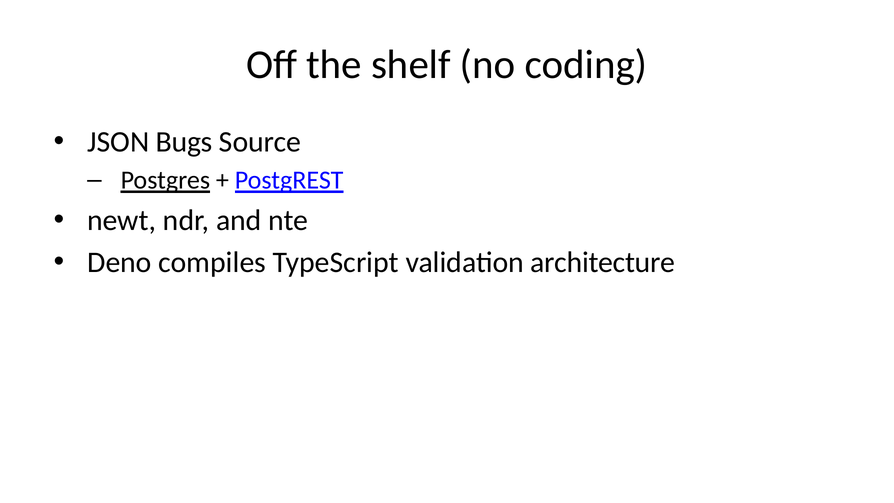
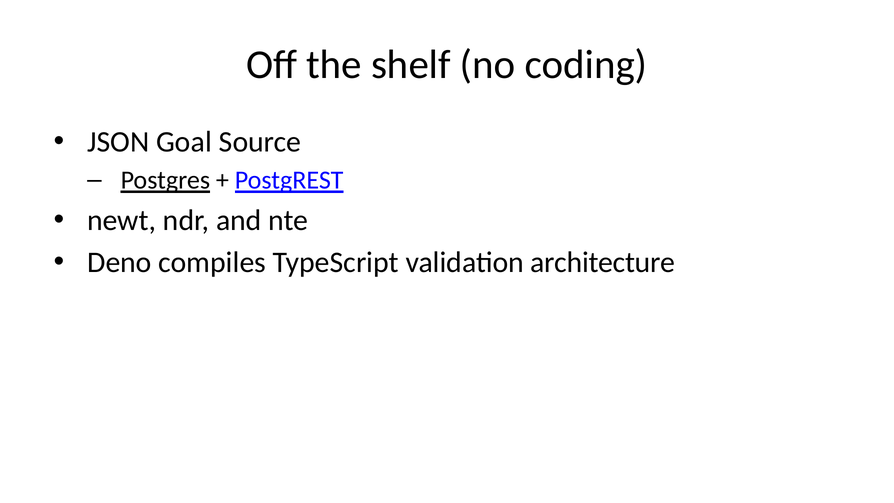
Bugs: Bugs -> Goal
